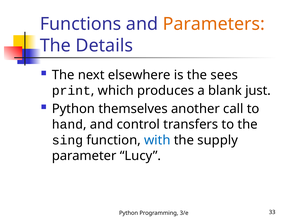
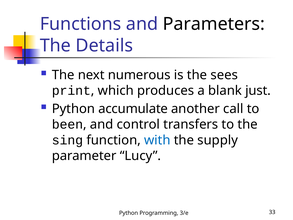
Parameters colour: orange -> black
elsewhere: elsewhere -> numerous
themselves: themselves -> accumulate
hand: hand -> been
